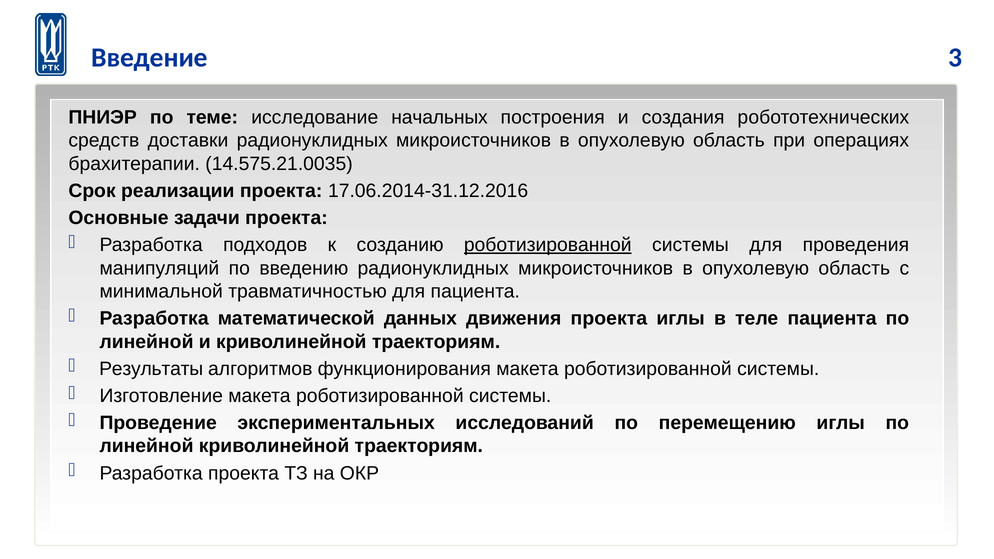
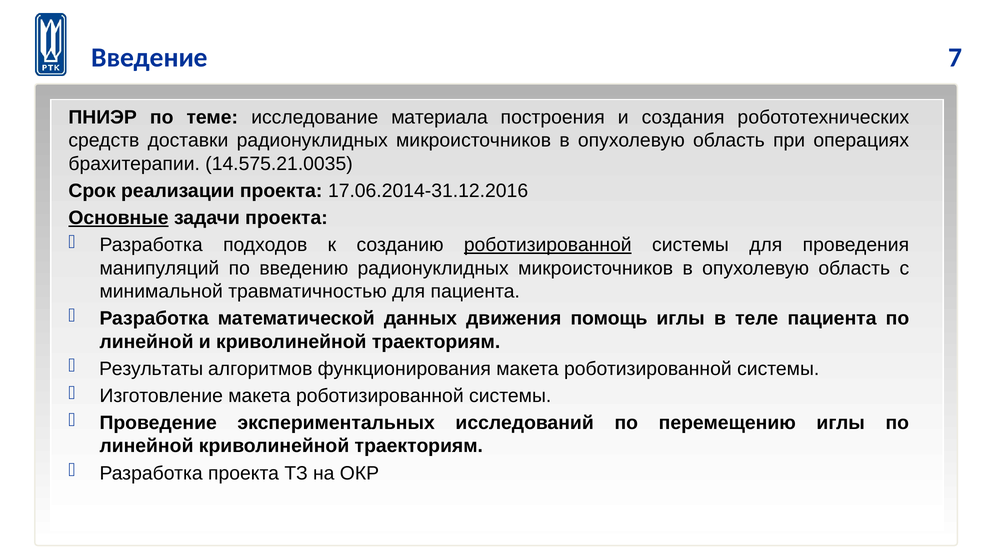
3: 3 -> 7
начальных: начальных -> материала
Основные underline: none -> present
движения проекта: проекта -> помощь
